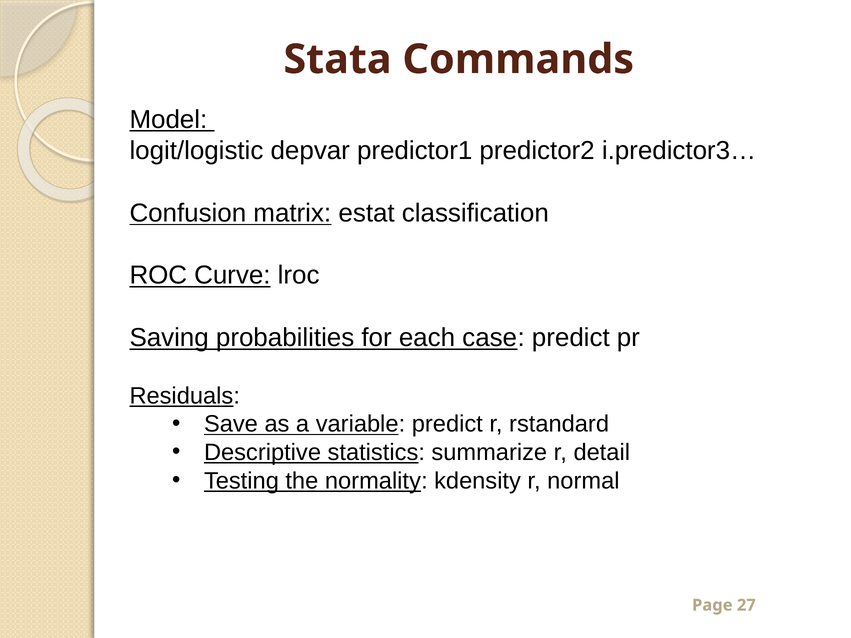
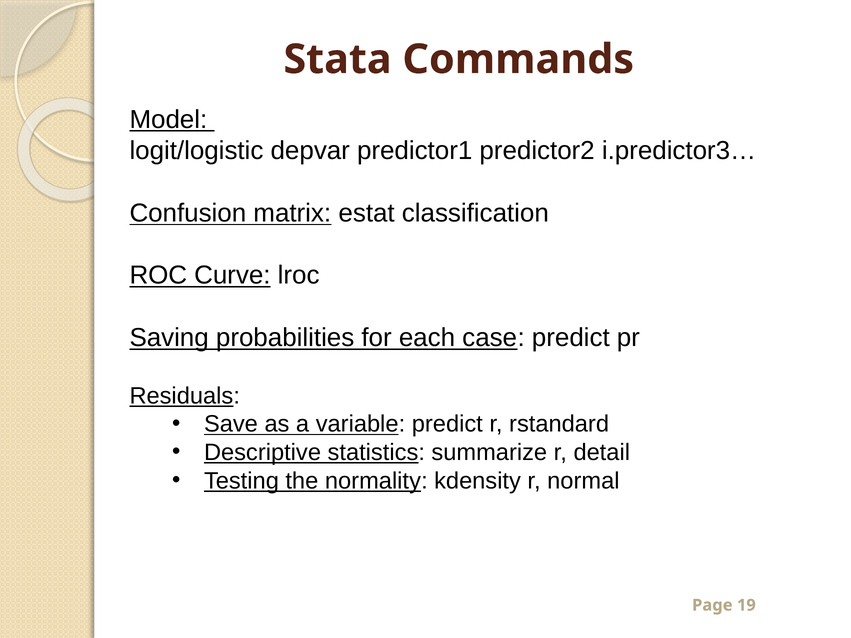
27: 27 -> 19
